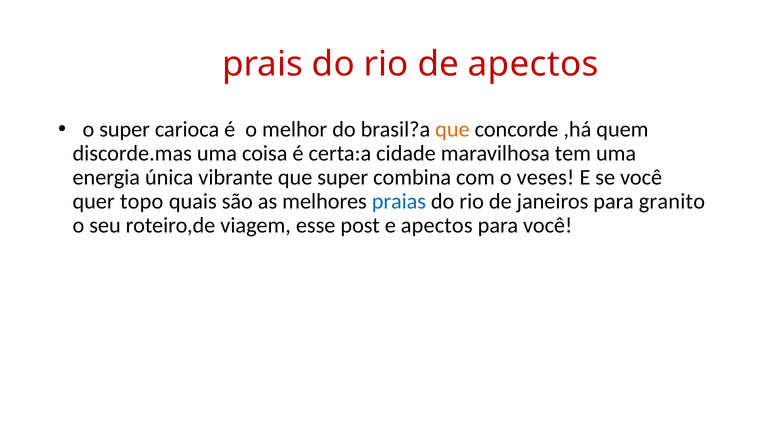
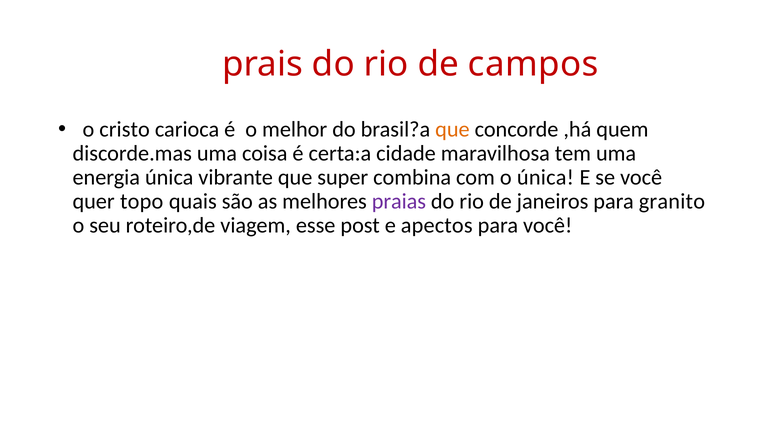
de apectos: apectos -> campos
o super: super -> cristo
o veses: veses -> única
praias colour: blue -> purple
